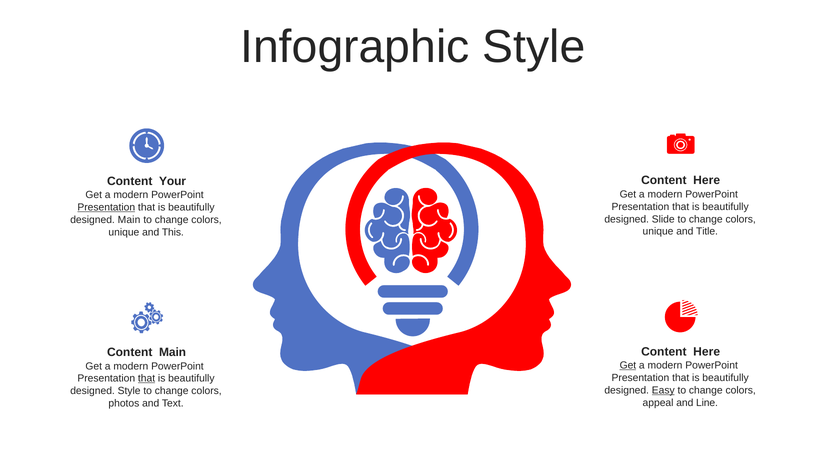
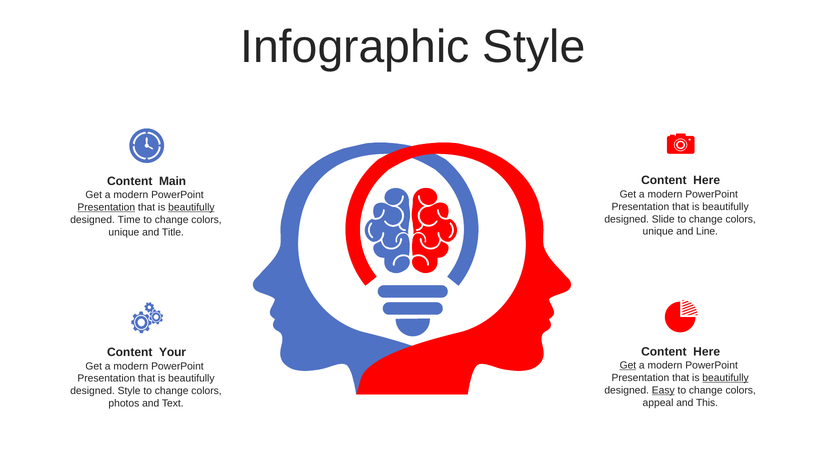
Your: Your -> Main
beautifully at (191, 207) underline: none -> present
designed Main: Main -> Time
Title: Title -> Line
This: This -> Title
Content Main: Main -> Your
beautifully at (726, 377) underline: none -> present
that at (147, 378) underline: present -> none
Line: Line -> This
